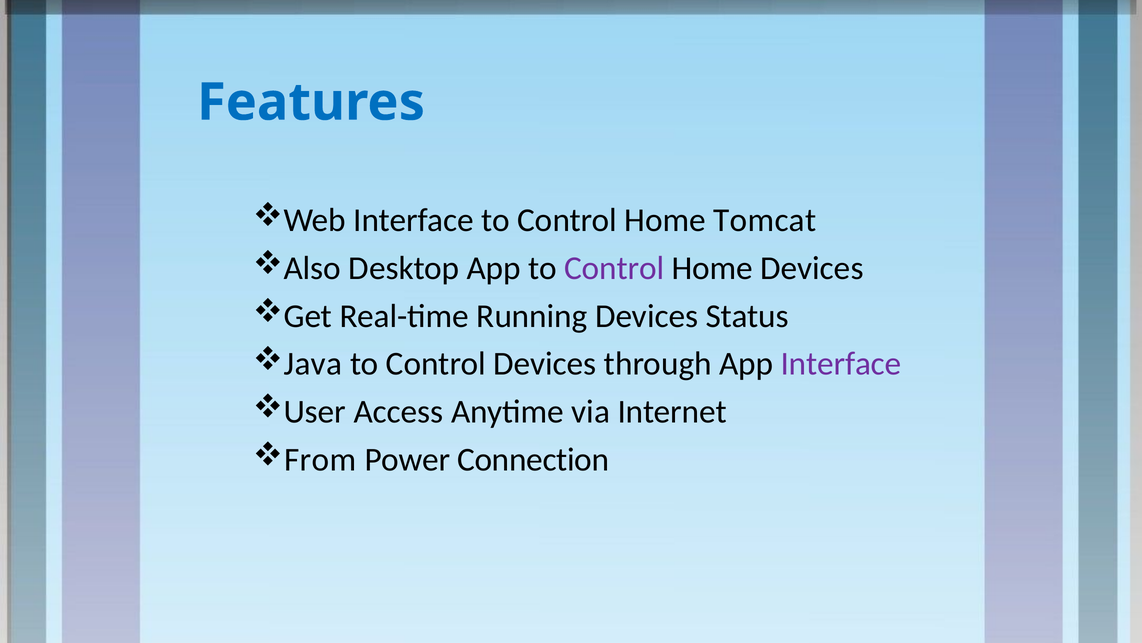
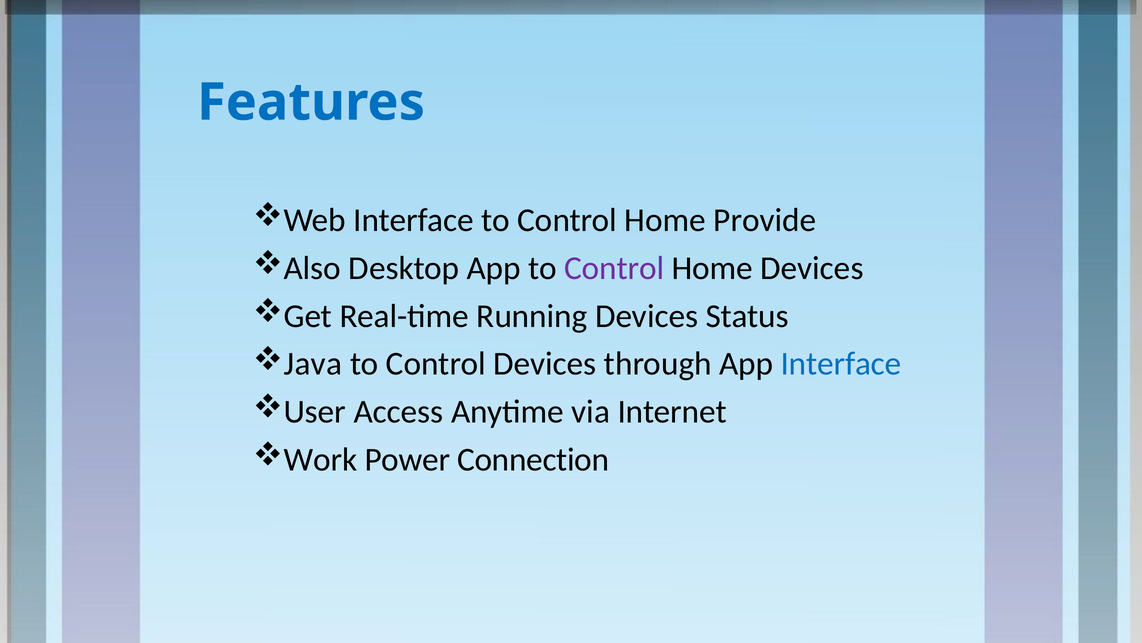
Tomcat: Tomcat -> Provide
Interface at (841, 364) colour: purple -> blue
From: From -> Work
